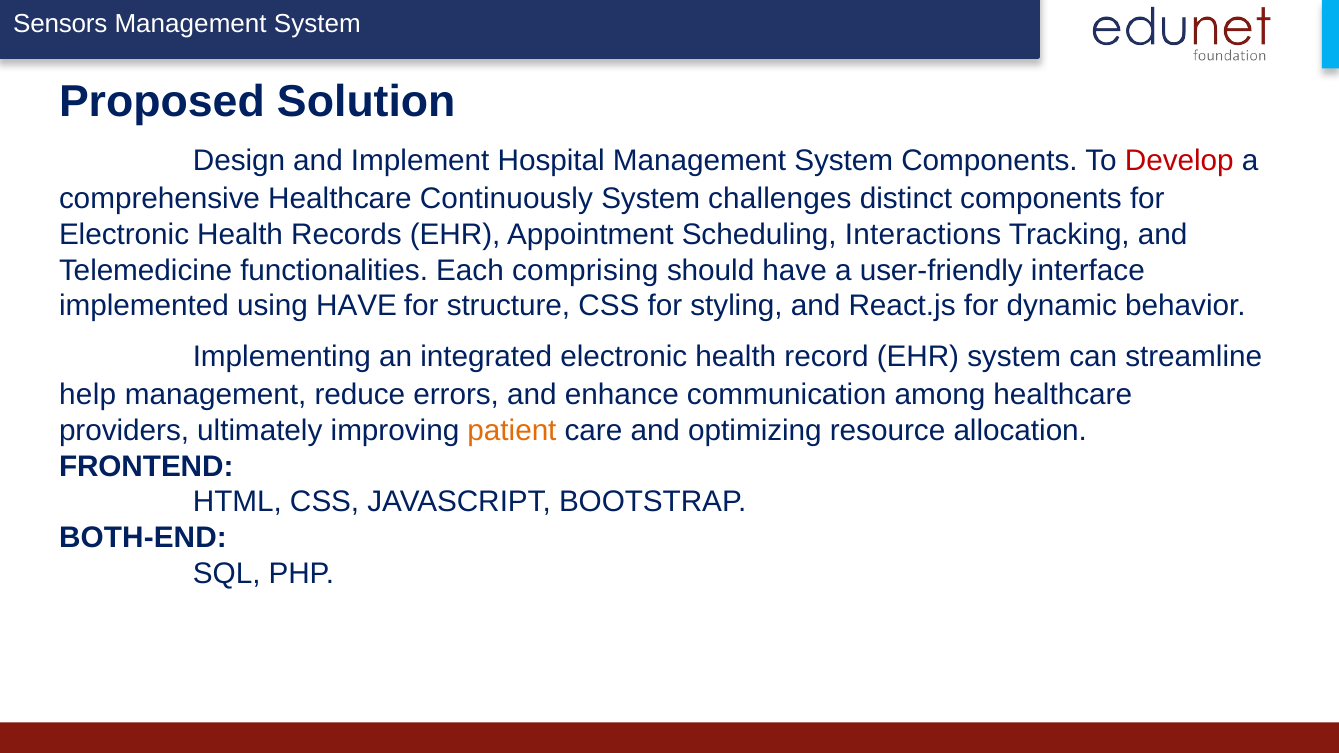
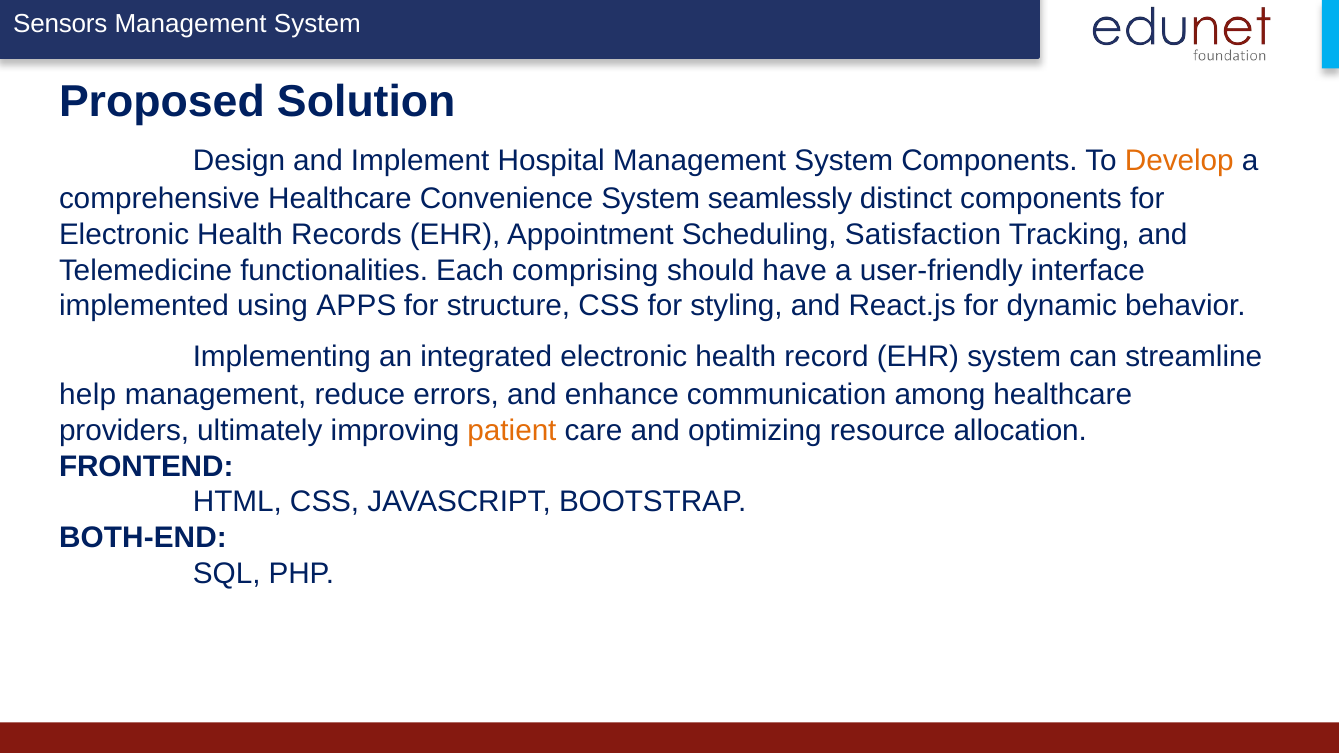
Develop colour: red -> orange
Continuously: Continuously -> Convenience
challenges: challenges -> seamlessly
Interactions: Interactions -> Satisfaction
using HAVE: HAVE -> APPS
